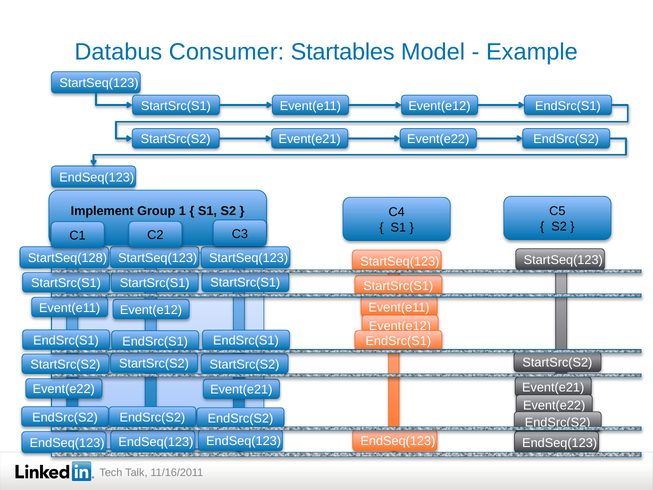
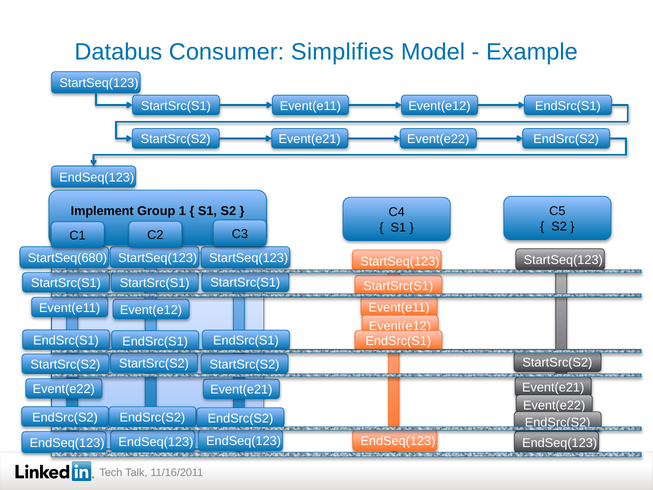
Startables: Startables -> Simplifies
StartSeq(128: StartSeq(128 -> StartSeq(680
